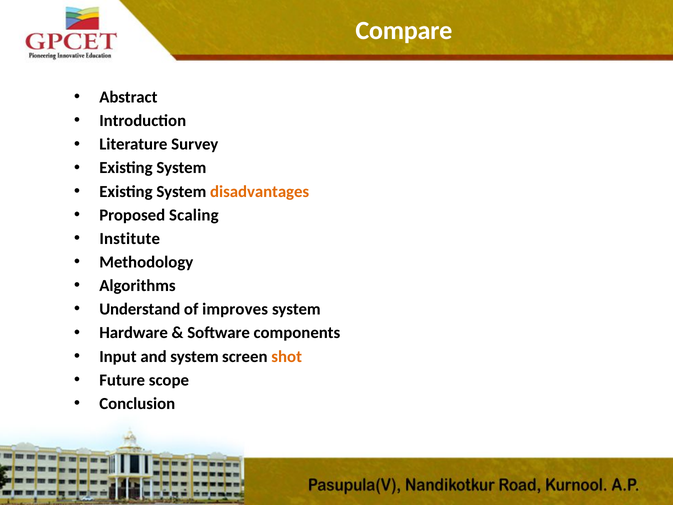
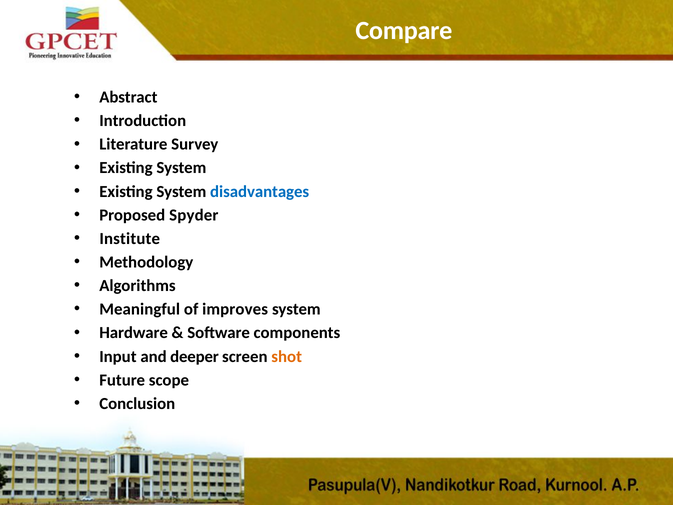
disadvantages colour: orange -> blue
Scaling: Scaling -> Spyder
Understand: Understand -> Meaningful
and system: system -> deeper
